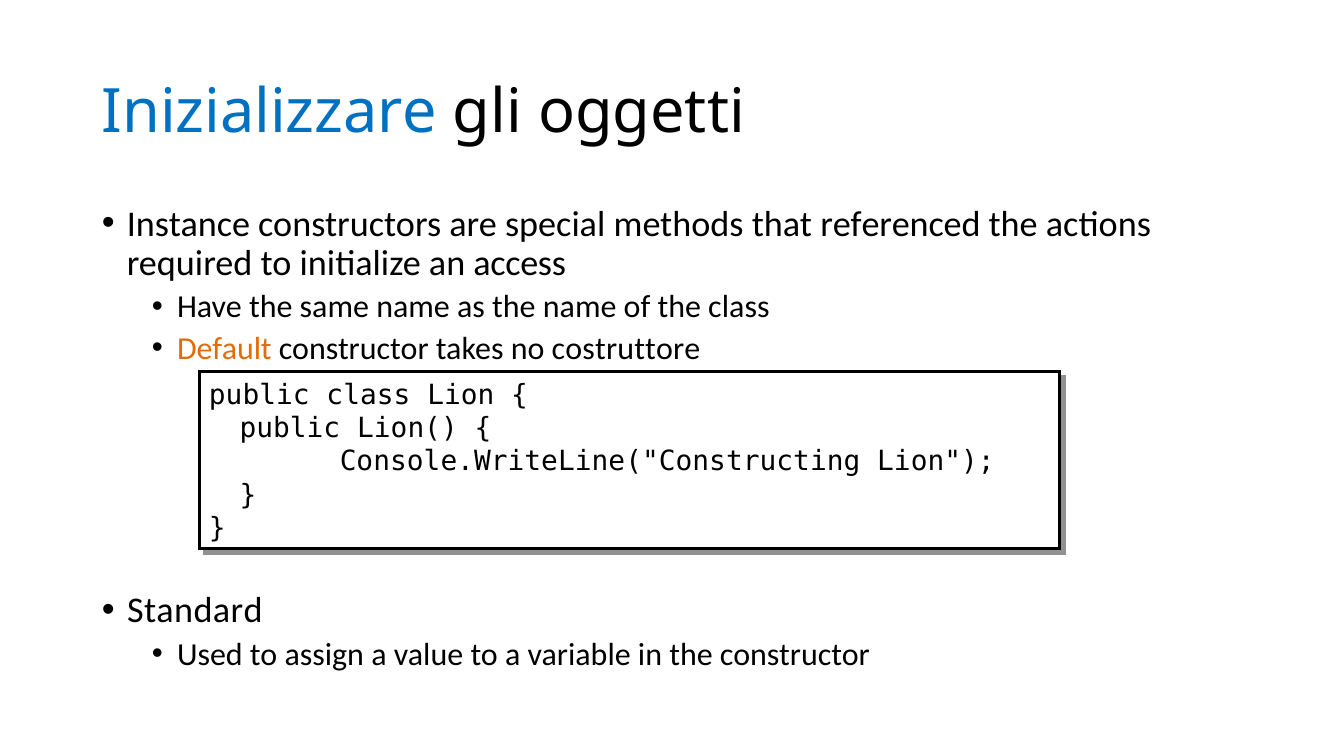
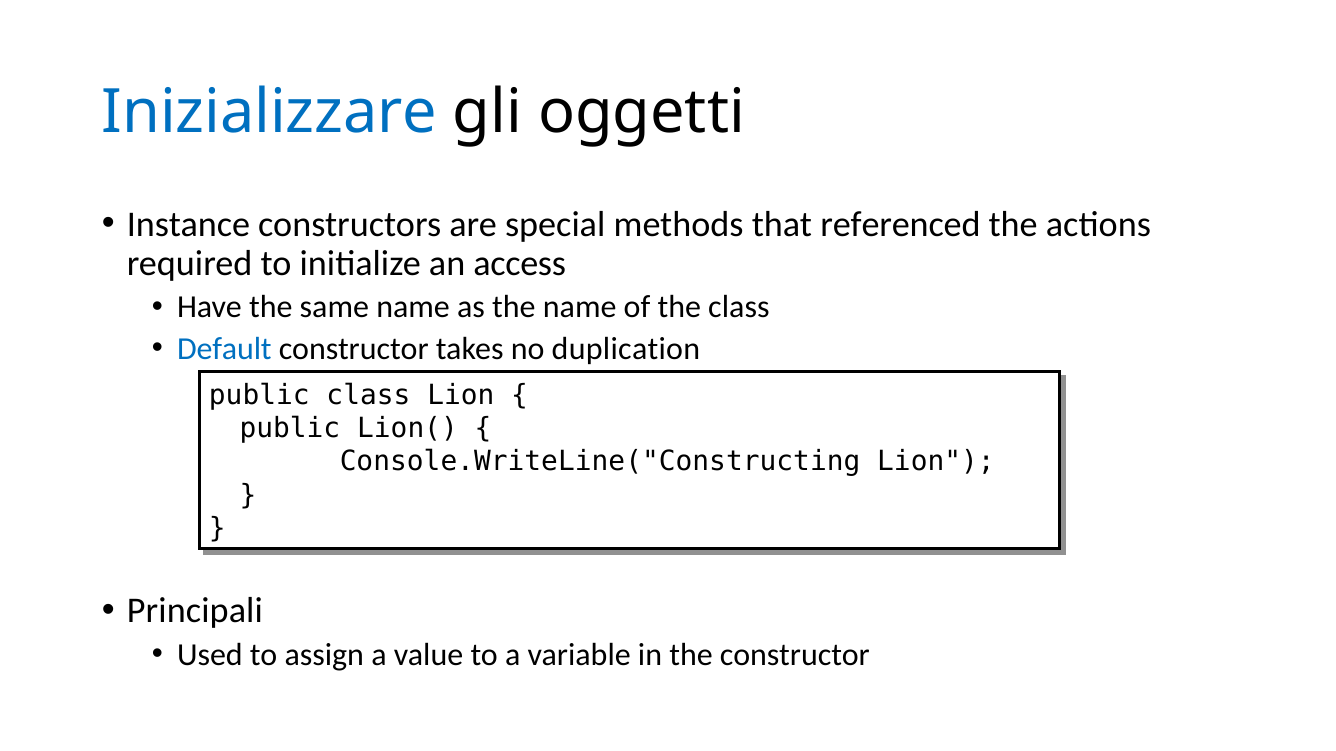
Default colour: orange -> blue
costruttore: costruttore -> duplication
Standard: Standard -> Principali
